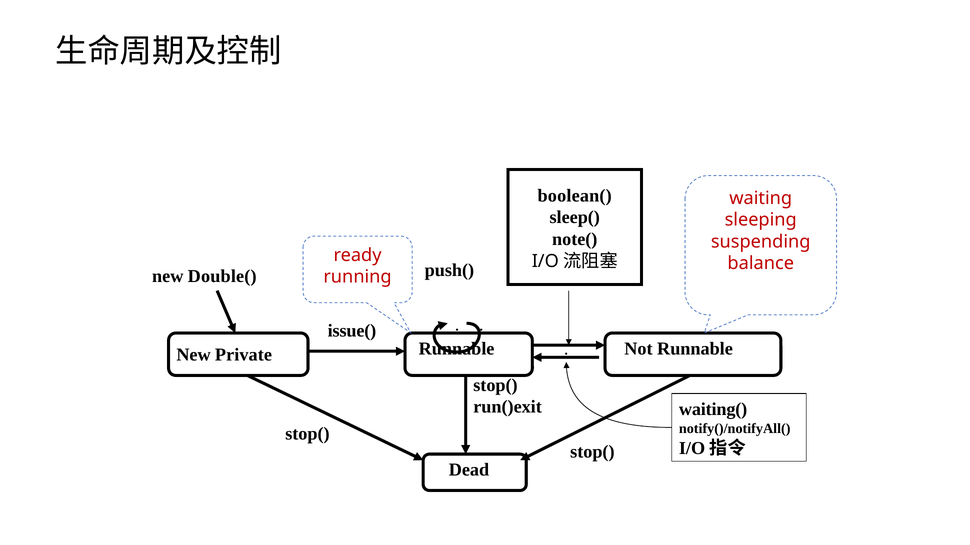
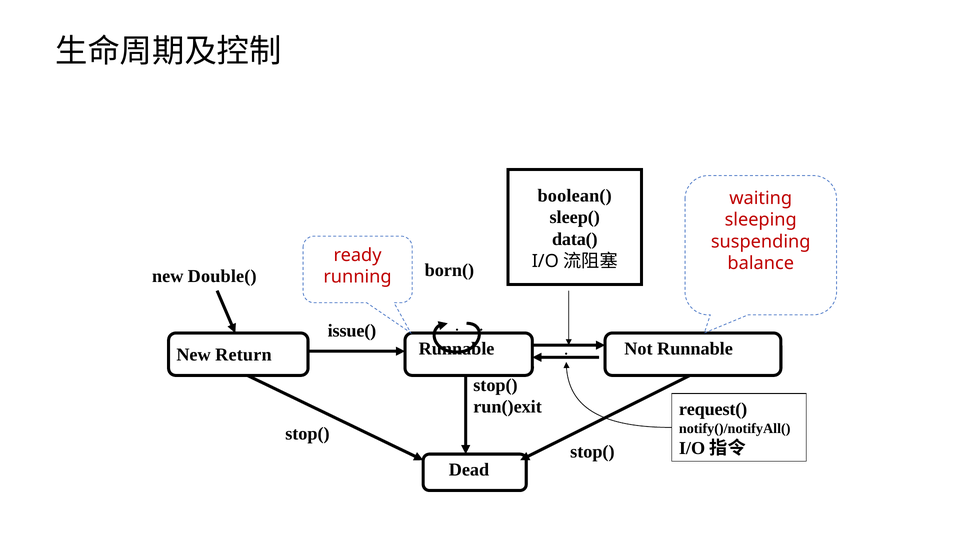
note(: note( -> data(
push(: push( -> born(
Private: Private -> Return
waiting(: waiting( -> request(
